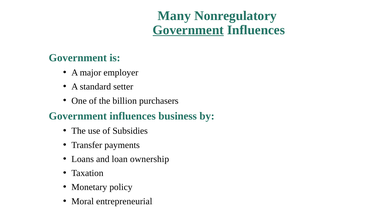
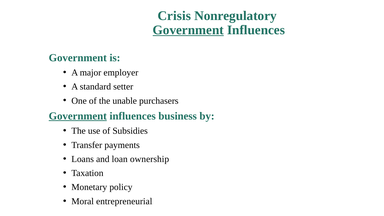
Many: Many -> Crisis
billion: billion -> unable
Government at (78, 116) underline: none -> present
